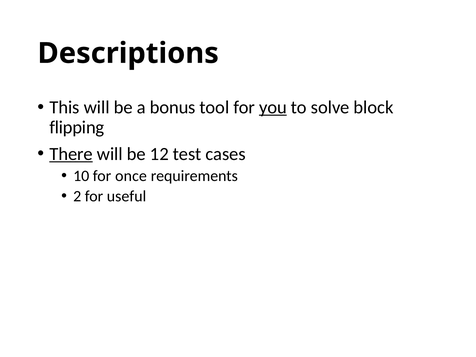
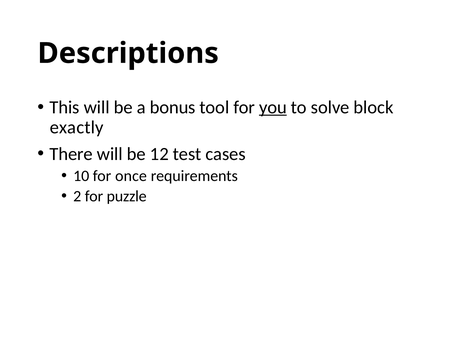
flipping: flipping -> exactly
There underline: present -> none
useful: useful -> puzzle
